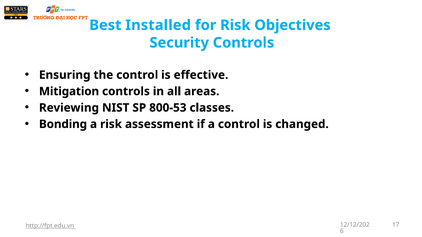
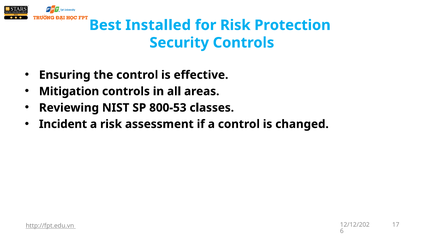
Objectives: Objectives -> Protection
Bonding: Bonding -> Incident
